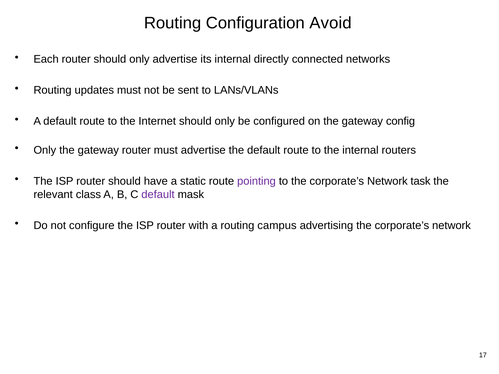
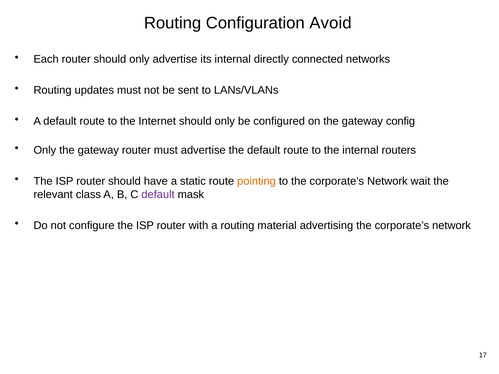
pointing colour: purple -> orange
task: task -> wait
campus: campus -> material
